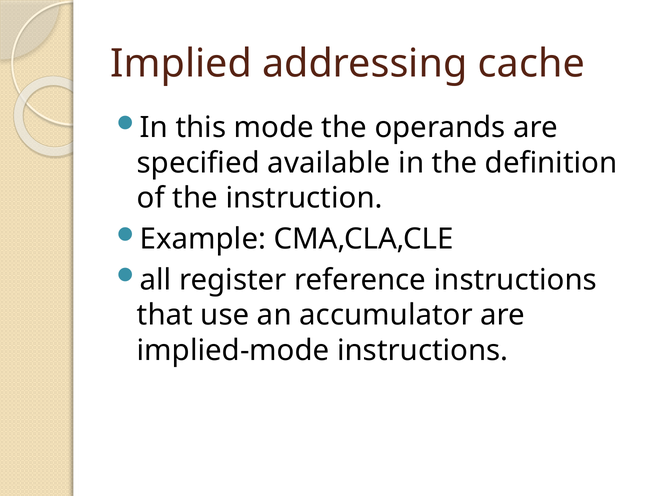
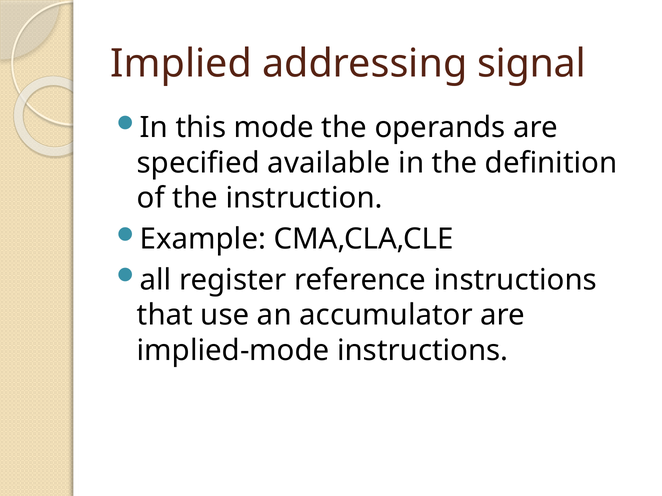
cache: cache -> signal
